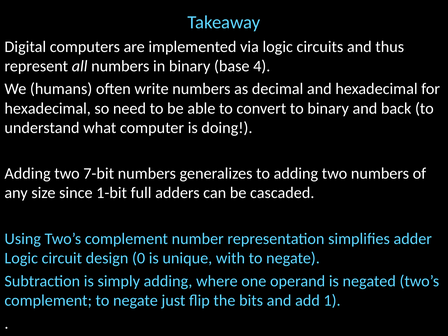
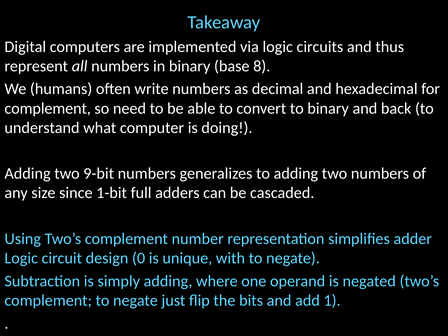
4: 4 -> 8
hexadecimal at (48, 108): hexadecimal -> complement
7-bit: 7-bit -> 9-bit
